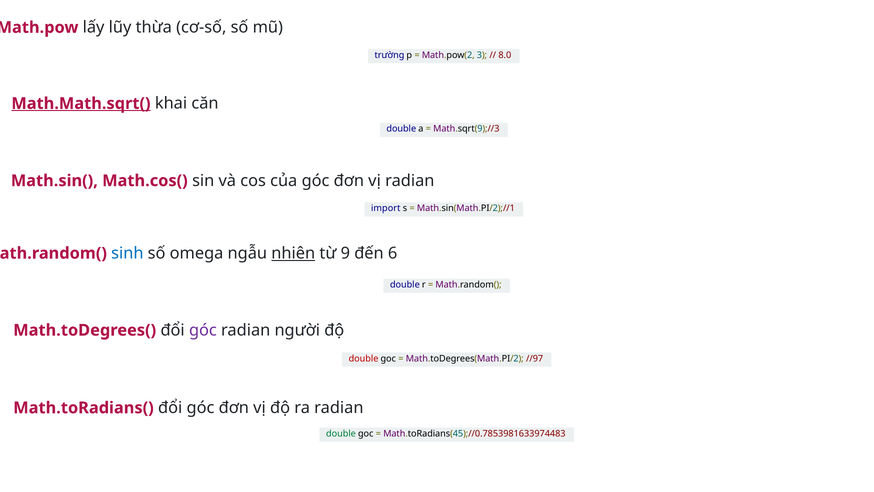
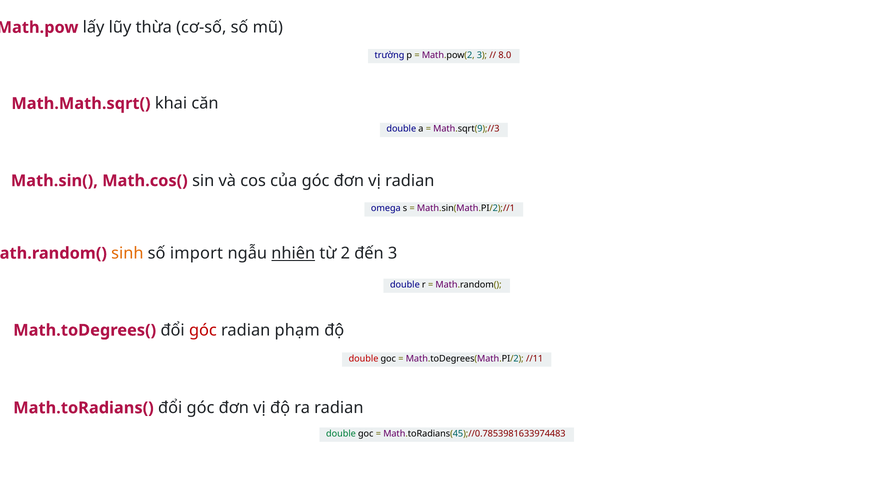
Math.Math.sqrt( underline: present -> none
import: import -> omega
sinh colour: blue -> orange
omega: omega -> import
9: 9 -> 2
đến 6: 6 -> 3
góc at (203, 330) colour: purple -> red
người: người -> phạm
//97: //97 -> //11
